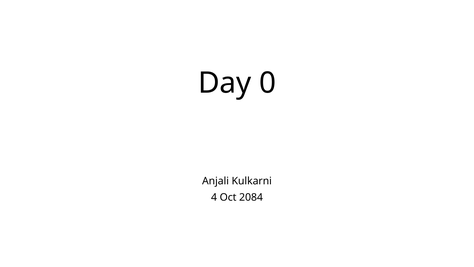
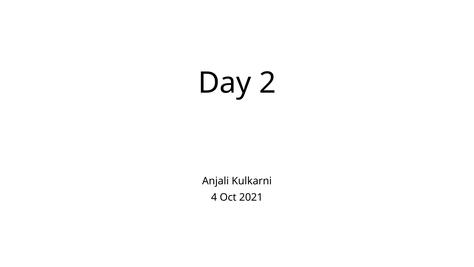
0: 0 -> 2
2084: 2084 -> 2021
